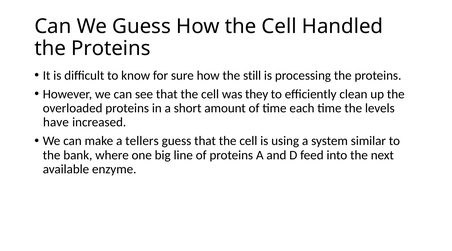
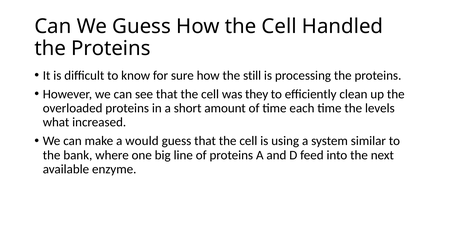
have: have -> what
tellers: tellers -> would
